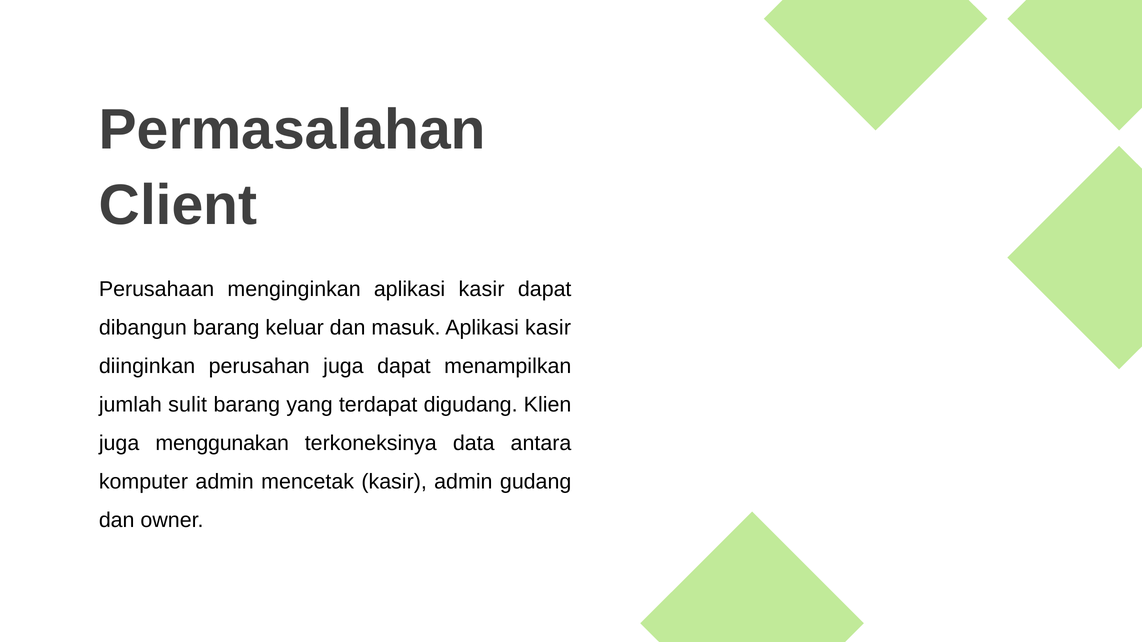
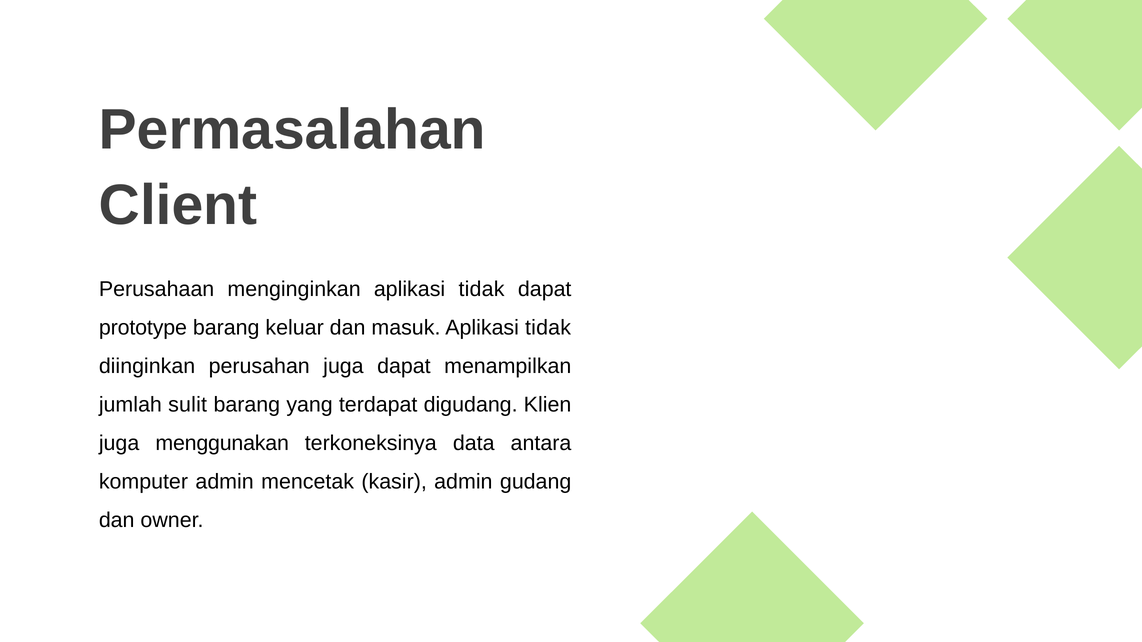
menginginkan aplikasi kasir: kasir -> tidak
dibangun: dibangun -> prototype
masuk Aplikasi kasir: kasir -> tidak
